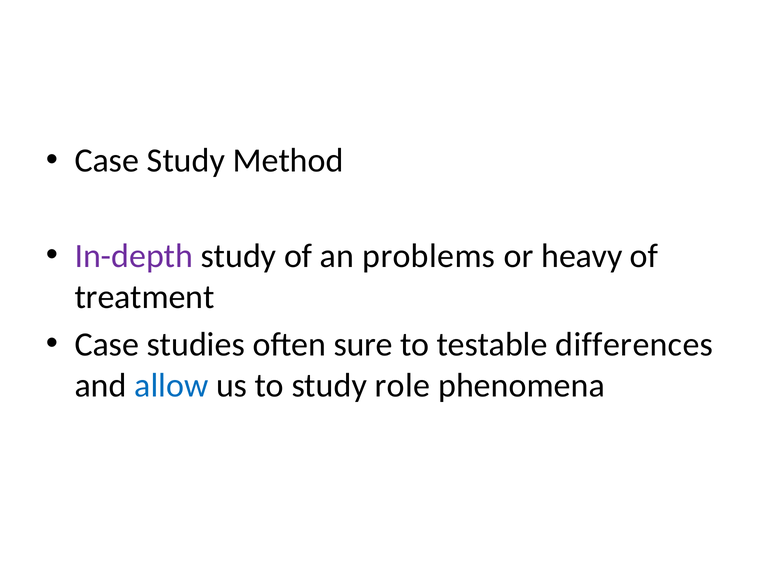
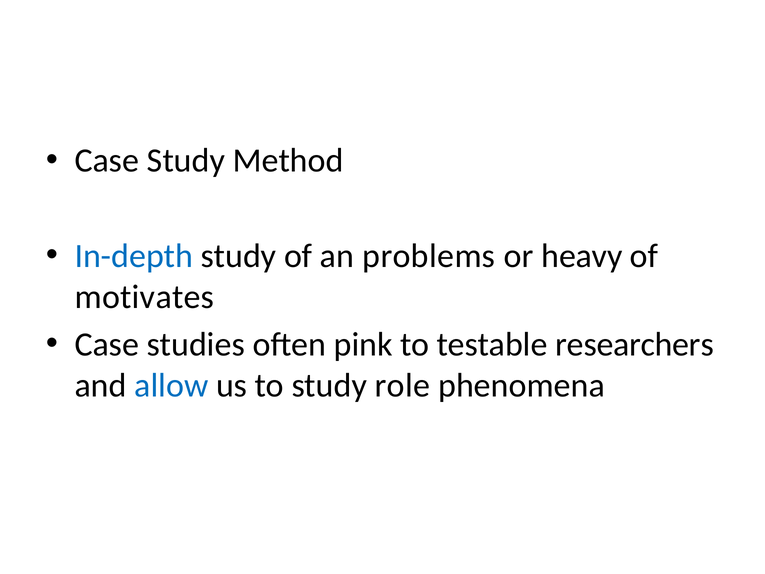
In-depth colour: purple -> blue
treatment: treatment -> motivates
sure: sure -> pink
differences: differences -> researchers
